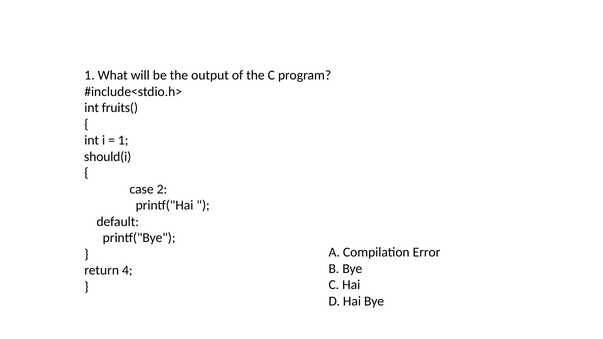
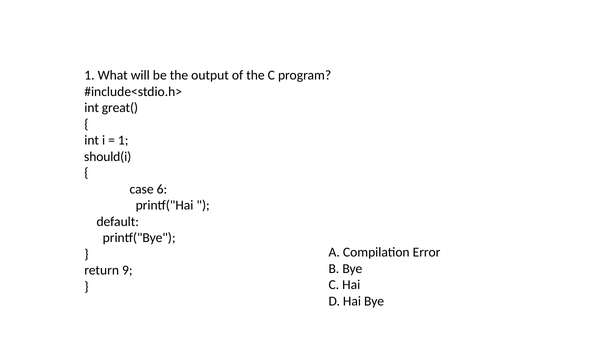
fruits(: fruits( -> great(
2: 2 -> 6
4: 4 -> 9
